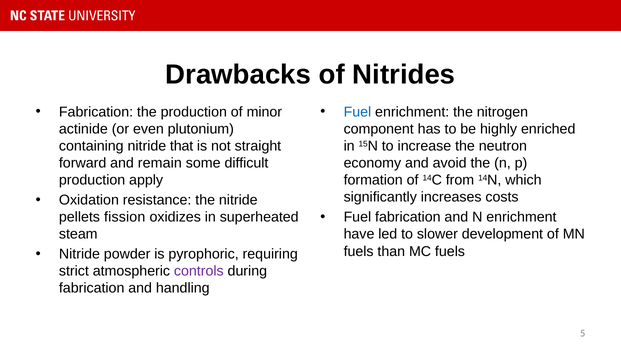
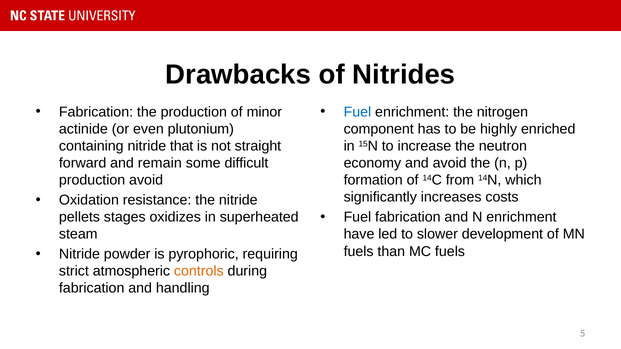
production apply: apply -> avoid
fission: fission -> stages
controls colour: purple -> orange
